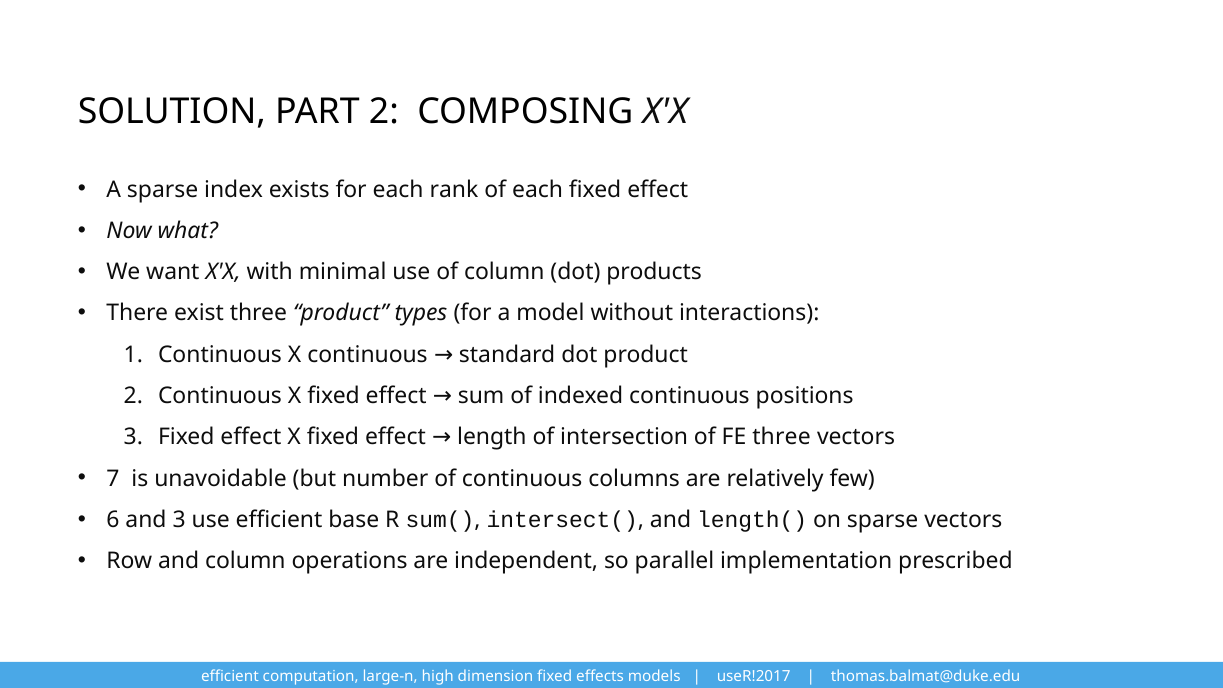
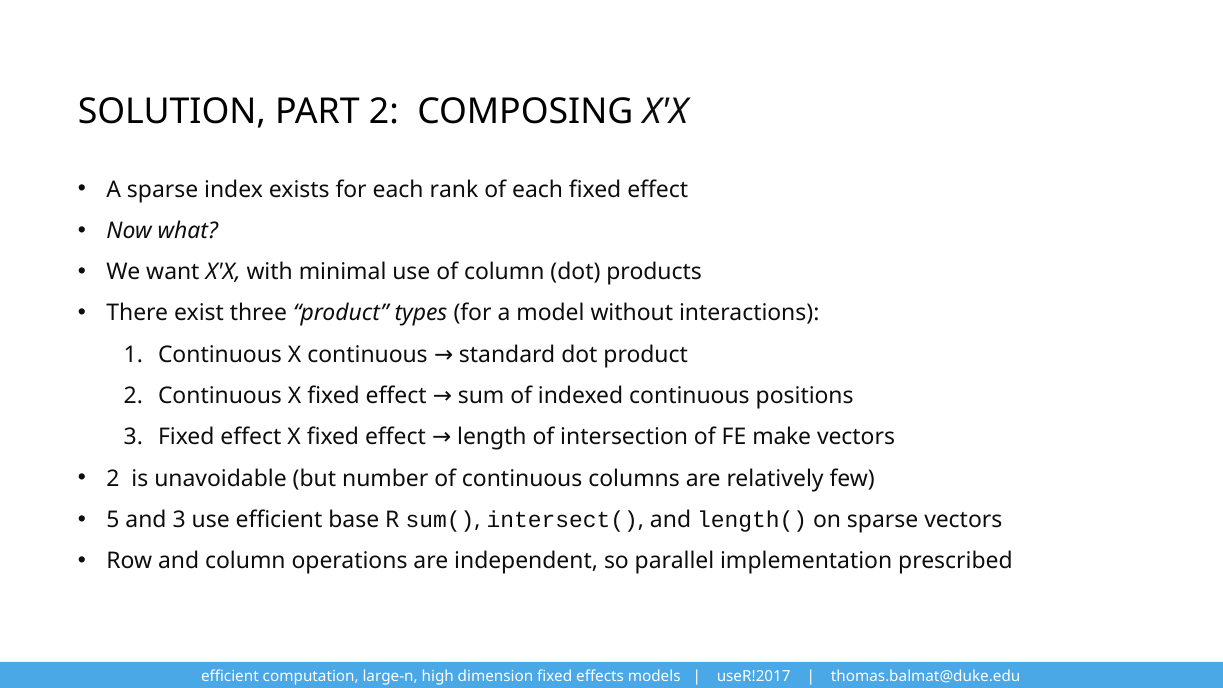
FE three: three -> make
7 at (113, 478): 7 -> 2
6: 6 -> 5
